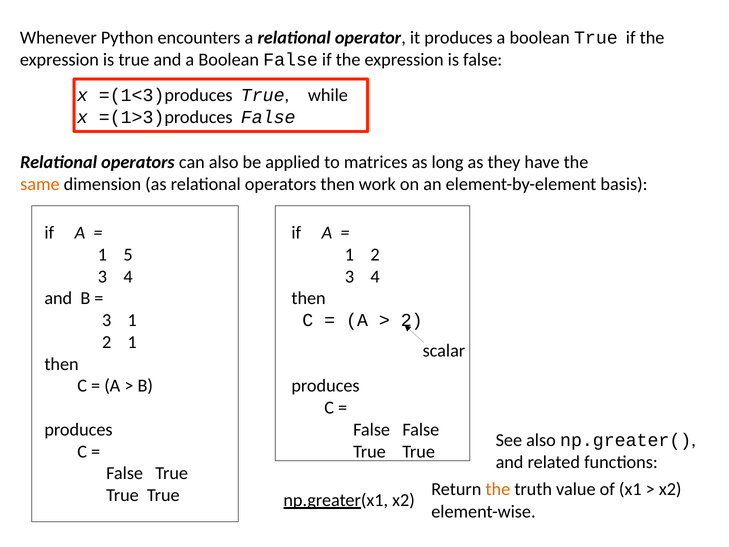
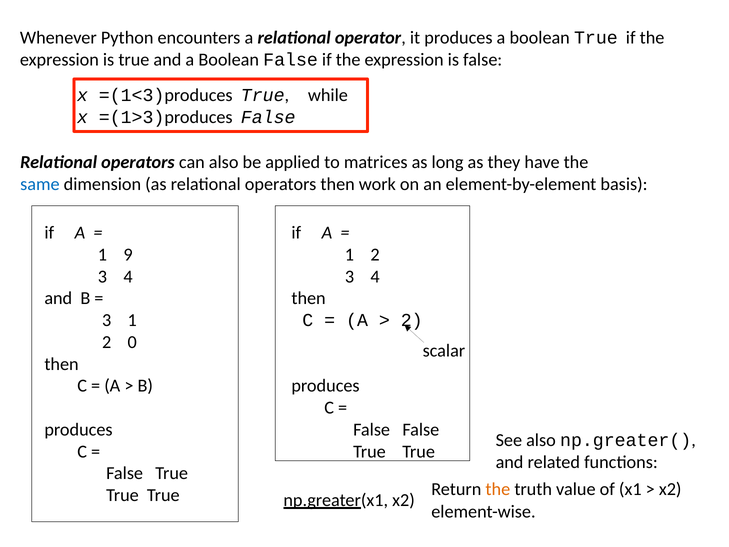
same colour: orange -> blue
5: 5 -> 9
2 1: 1 -> 0
